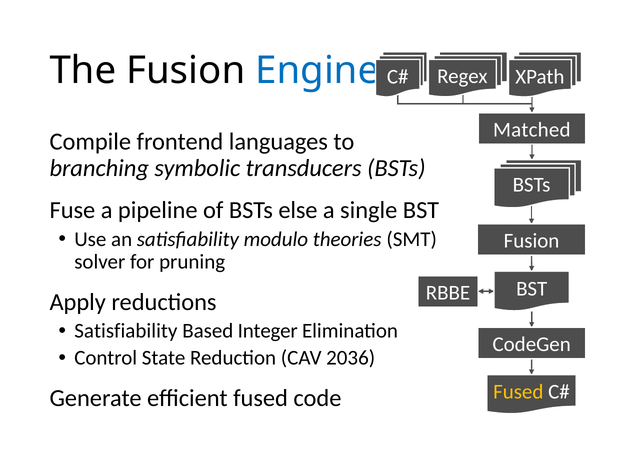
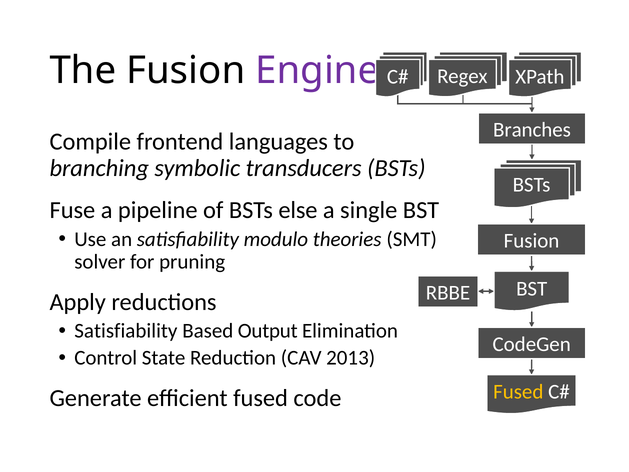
Engine colour: blue -> purple
Matched: Matched -> Branches
Integer: Integer -> Output
2036: 2036 -> 2013
